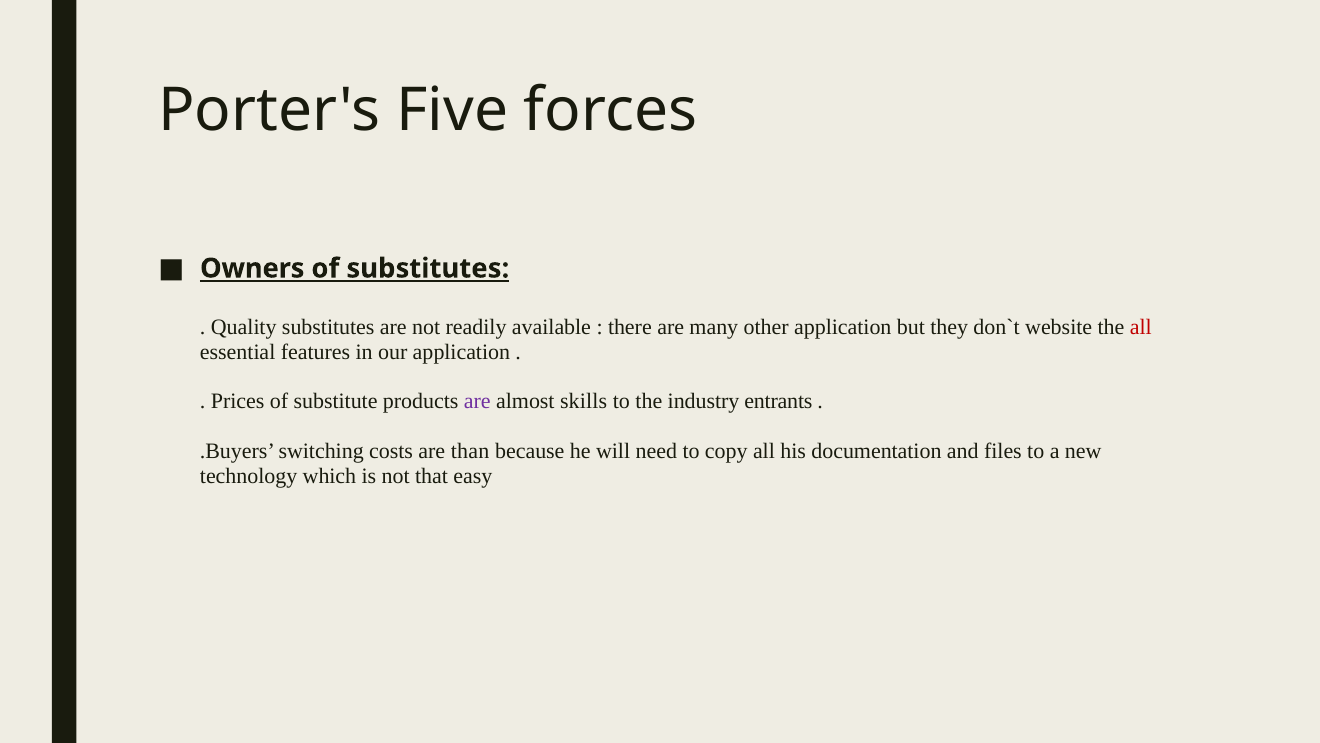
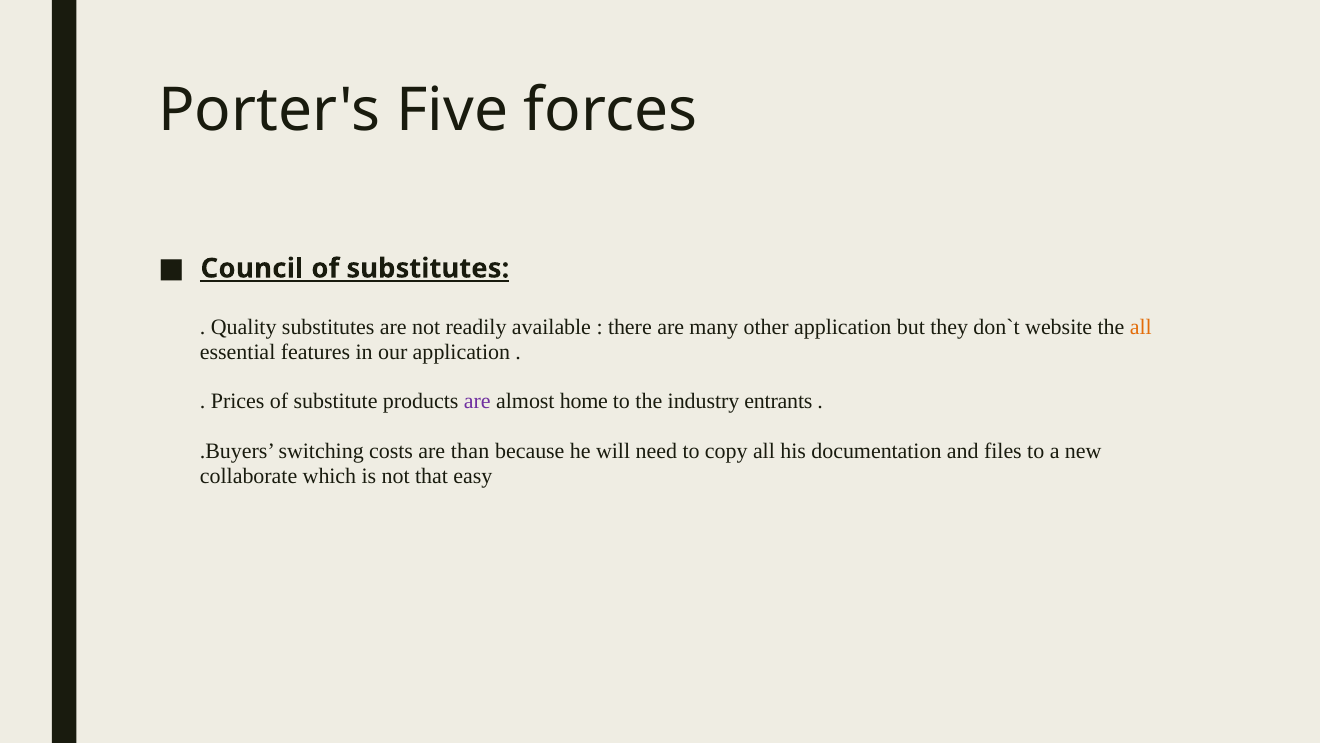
Owners: Owners -> Council
all at (1141, 327) colour: red -> orange
skills: skills -> home
technology: technology -> collaborate
